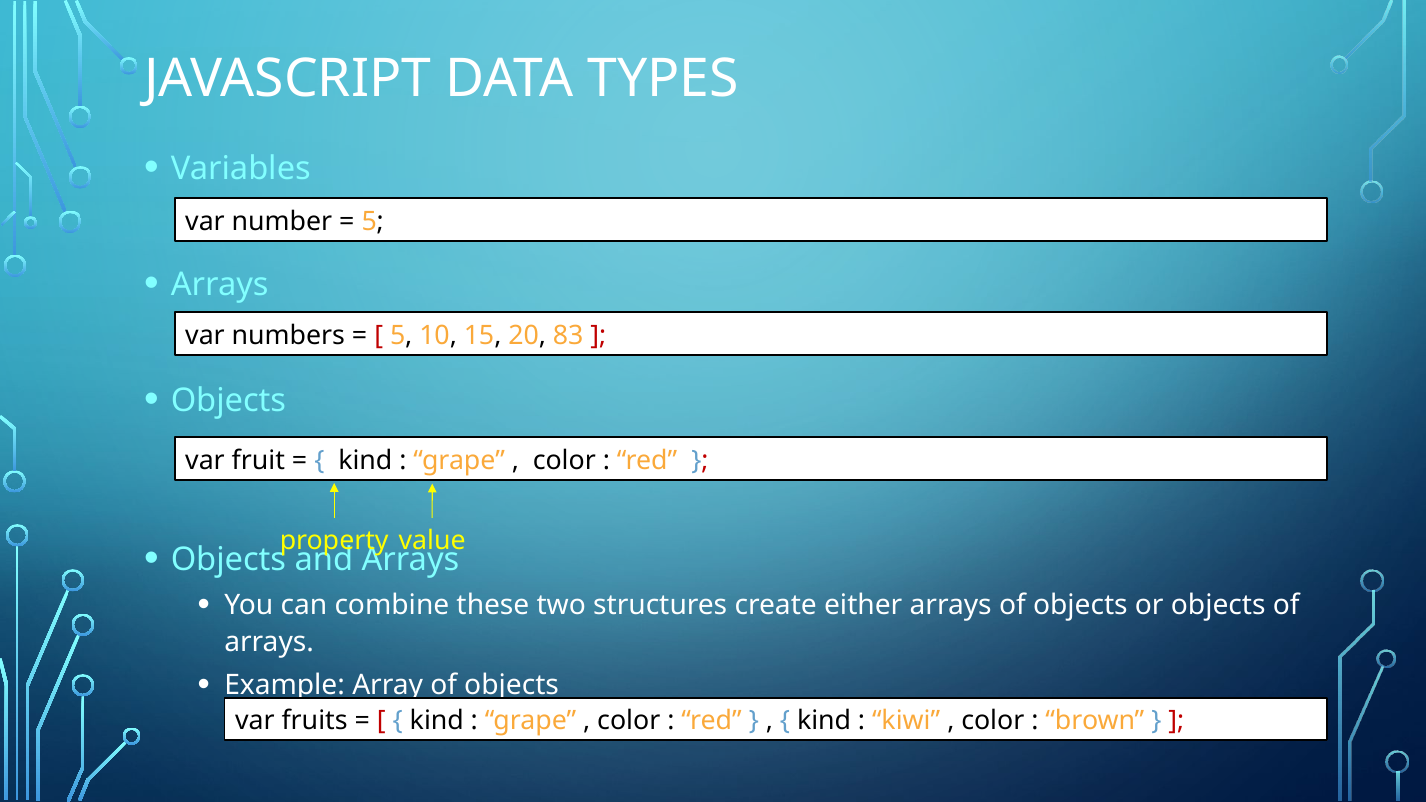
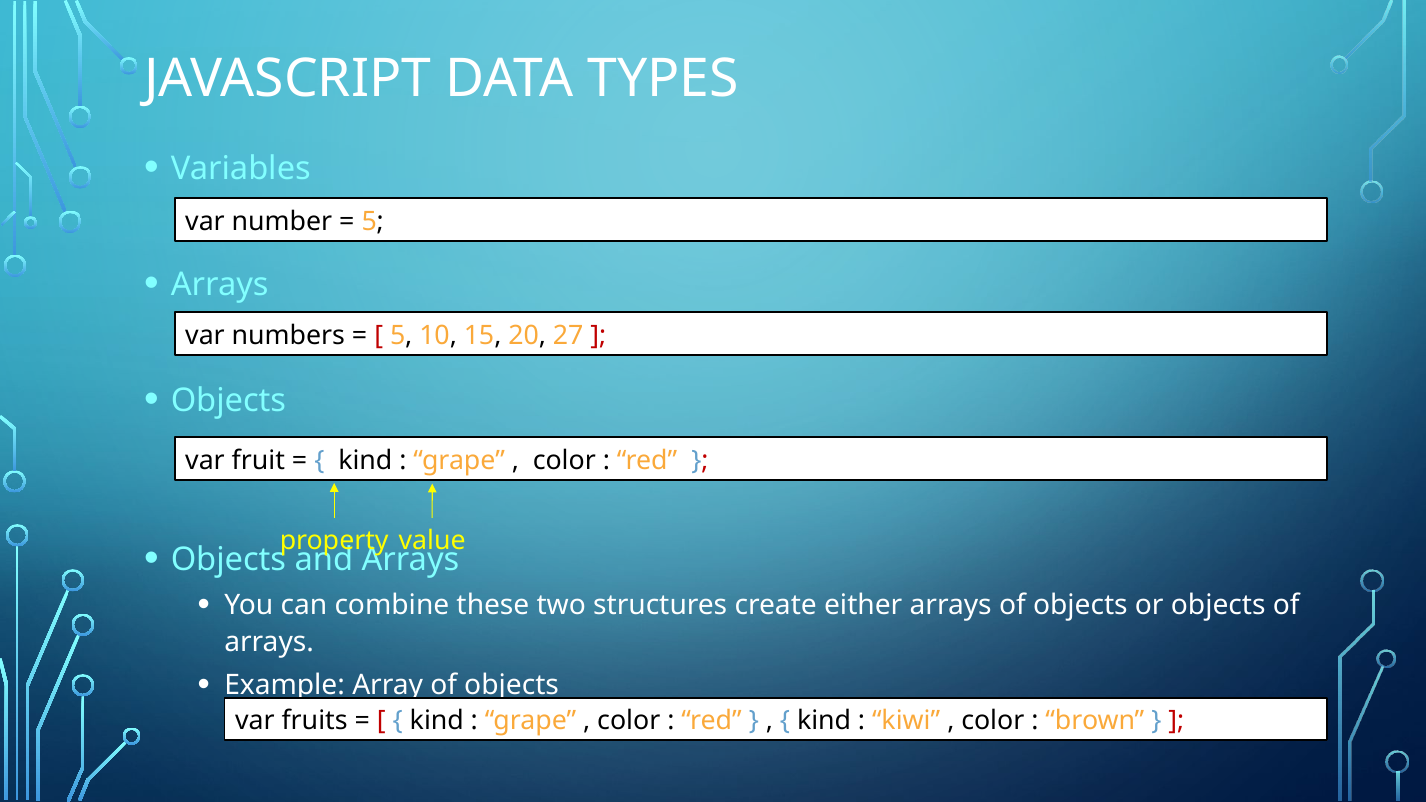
83: 83 -> 27
